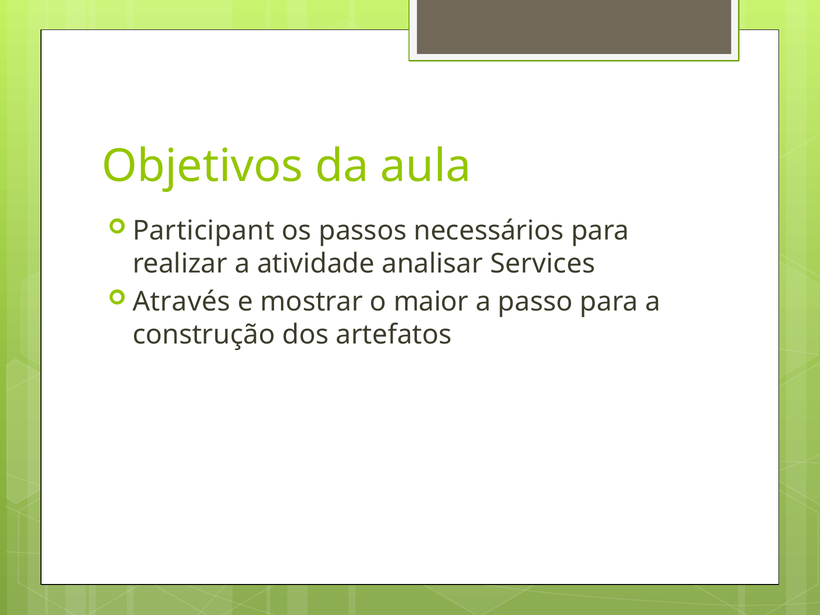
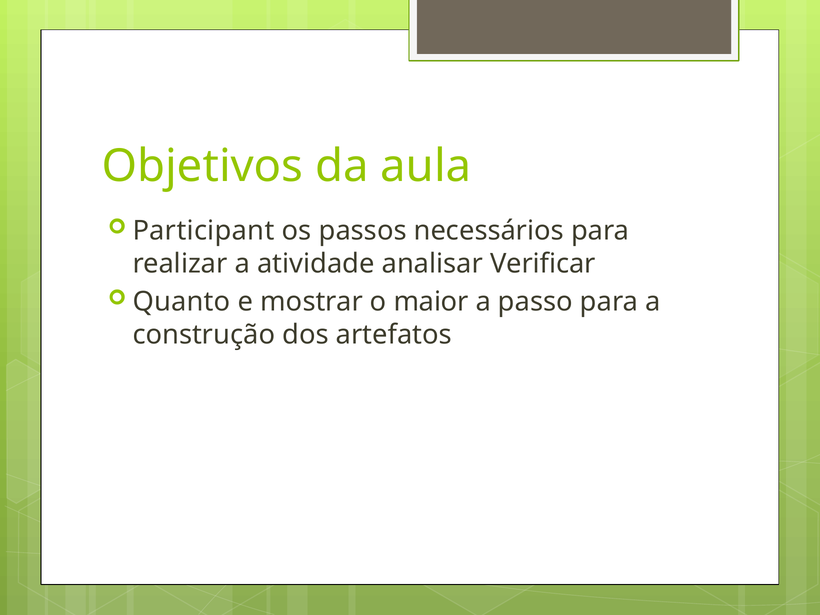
Services: Services -> Verificar
Através: Através -> Quanto
